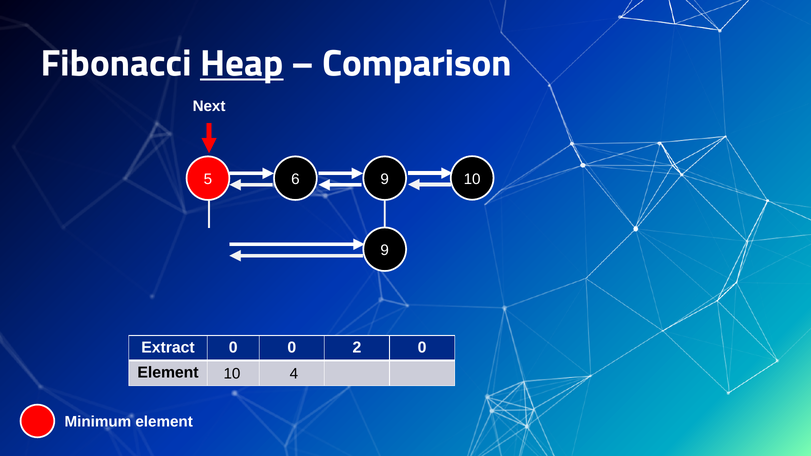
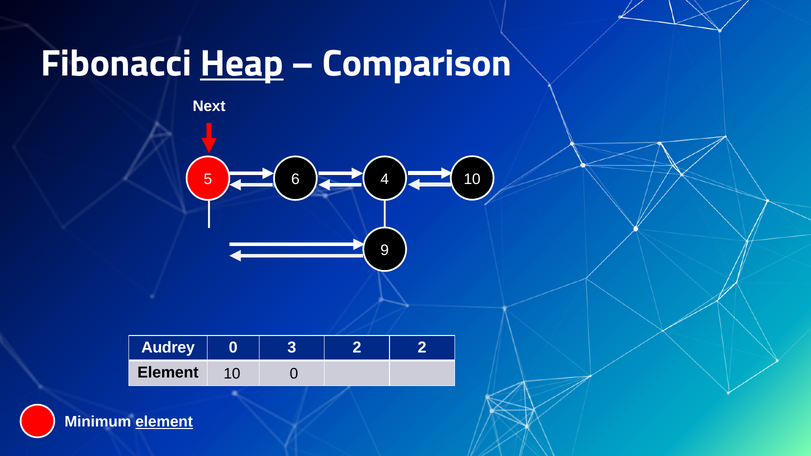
6 9: 9 -> 4
Extract: Extract -> Audrey
0 0: 0 -> 3
2 0: 0 -> 2
Element 4: 4 -> 0
element at (164, 422) underline: none -> present
